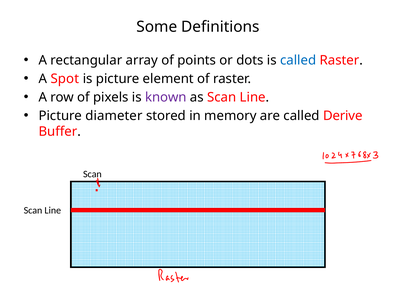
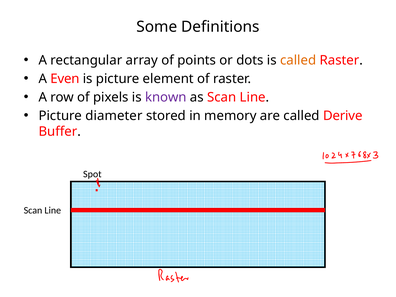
called at (298, 60) colour: blue -> orange
Spot: Spot -> Even
Scan at (92, 174): Scan -> Spot
